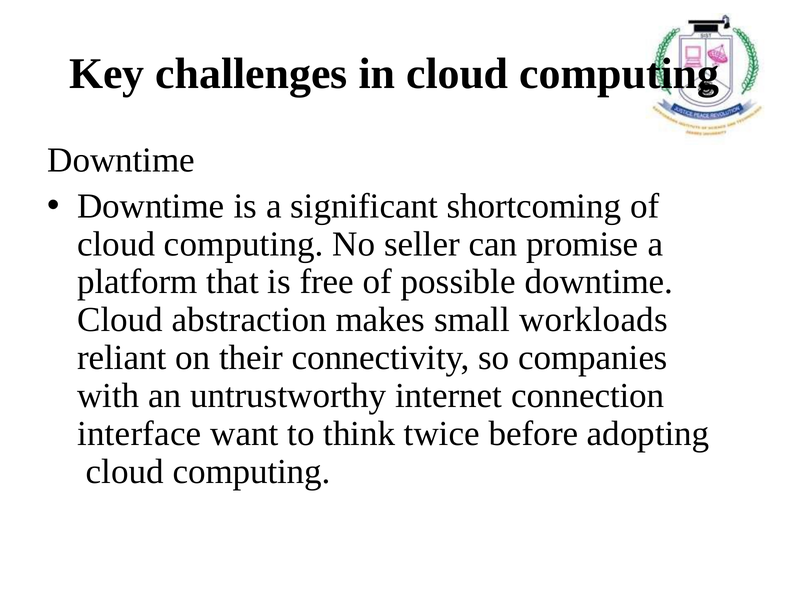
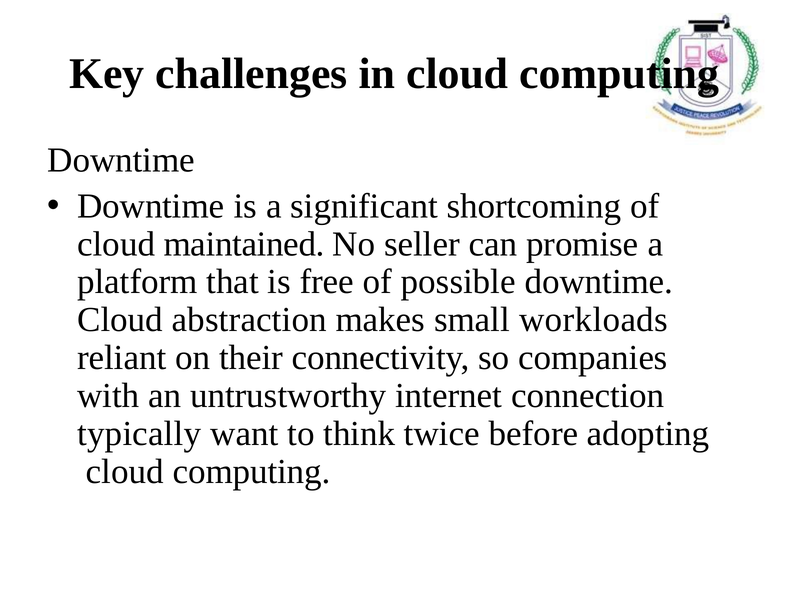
computing at (244, 244): computing -> maintained
interface: interface -> typically
